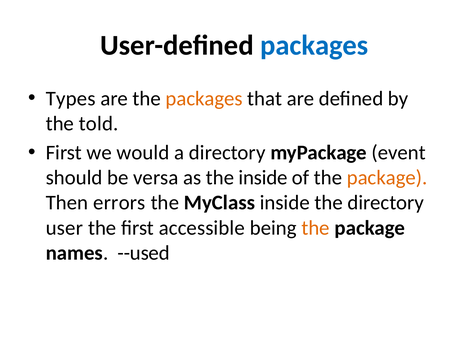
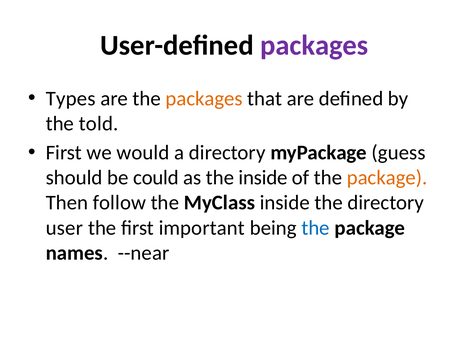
packages at (314, 45) colour: blue -> purple
event: event -> guess
versa: versa -> could
errors: errors -> follow
accessible: accessible -> important
the at (316, 228) colour: orange -> blue
--used: --used -> --near
